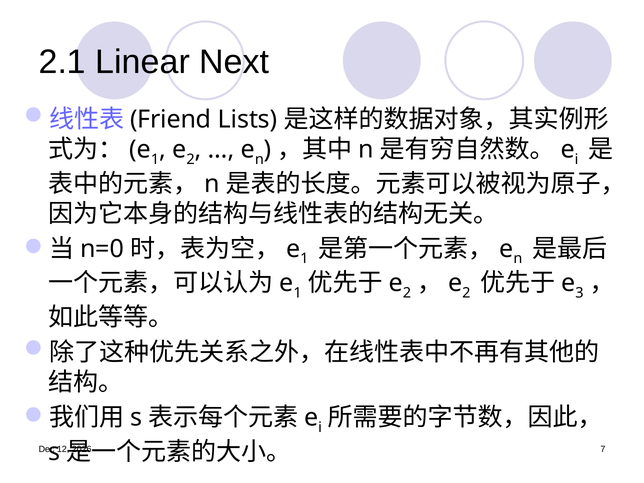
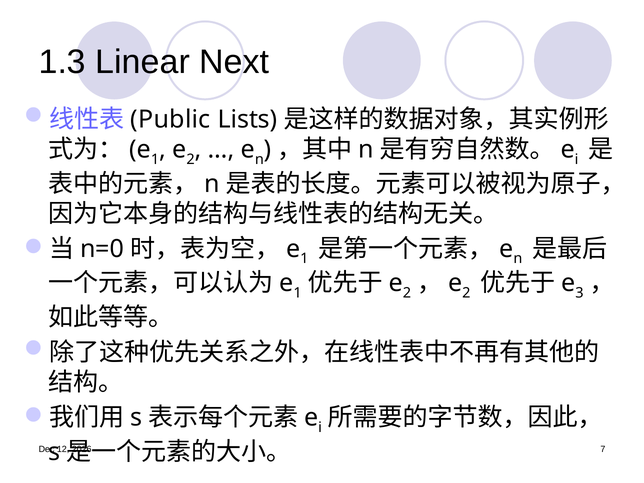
2.1: 2.1 -> 1.3
Friend: Friend -> Public
